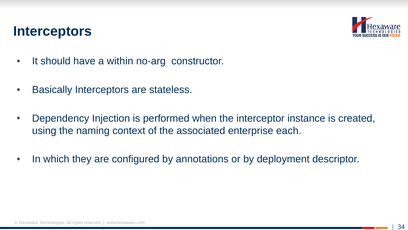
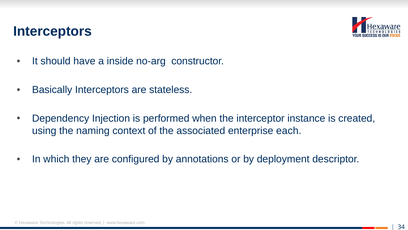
within: within -> inside
